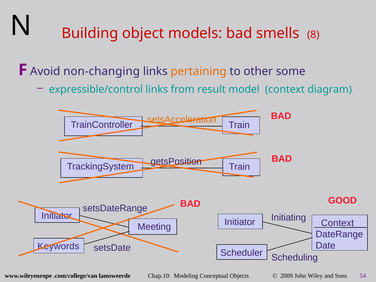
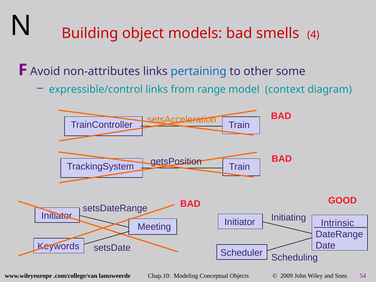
8: 8 -> 4
non-changing: non-changing -> non-attributes
pertaining colour: orange -> blue
result: result -> range
Initiator Context: Context -> Intrinsic
